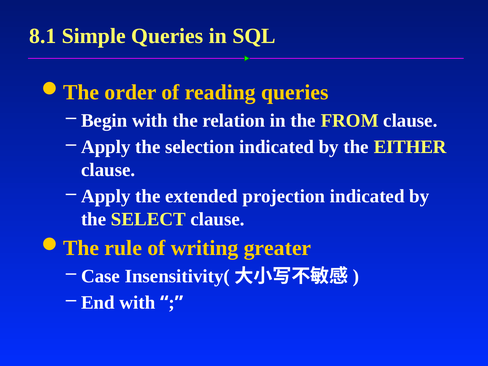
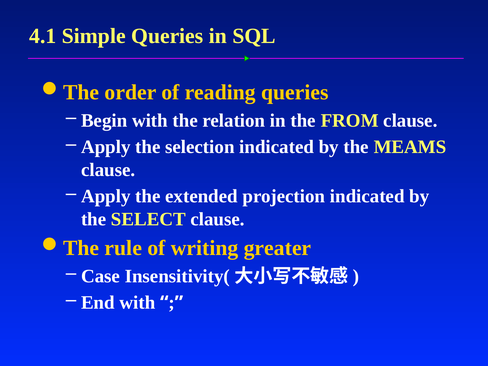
8.1: 8.1 -> 4.1
EITHER: EITHER -> MEAMS
